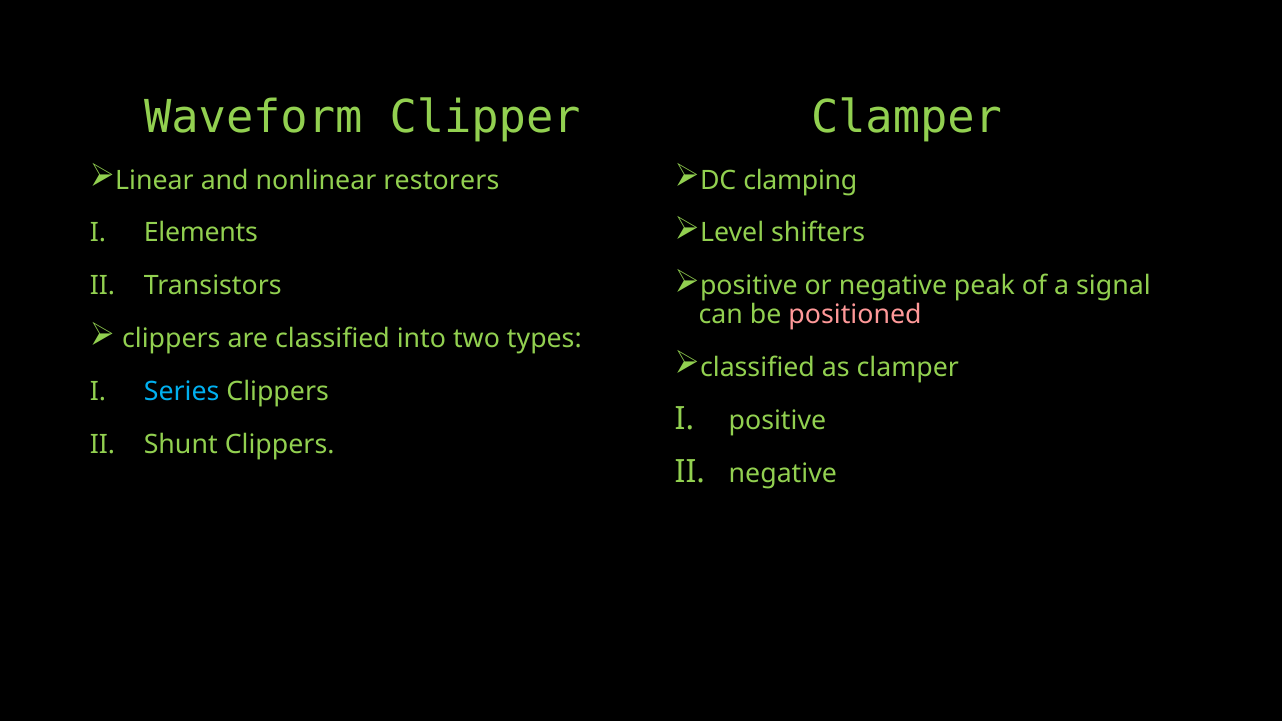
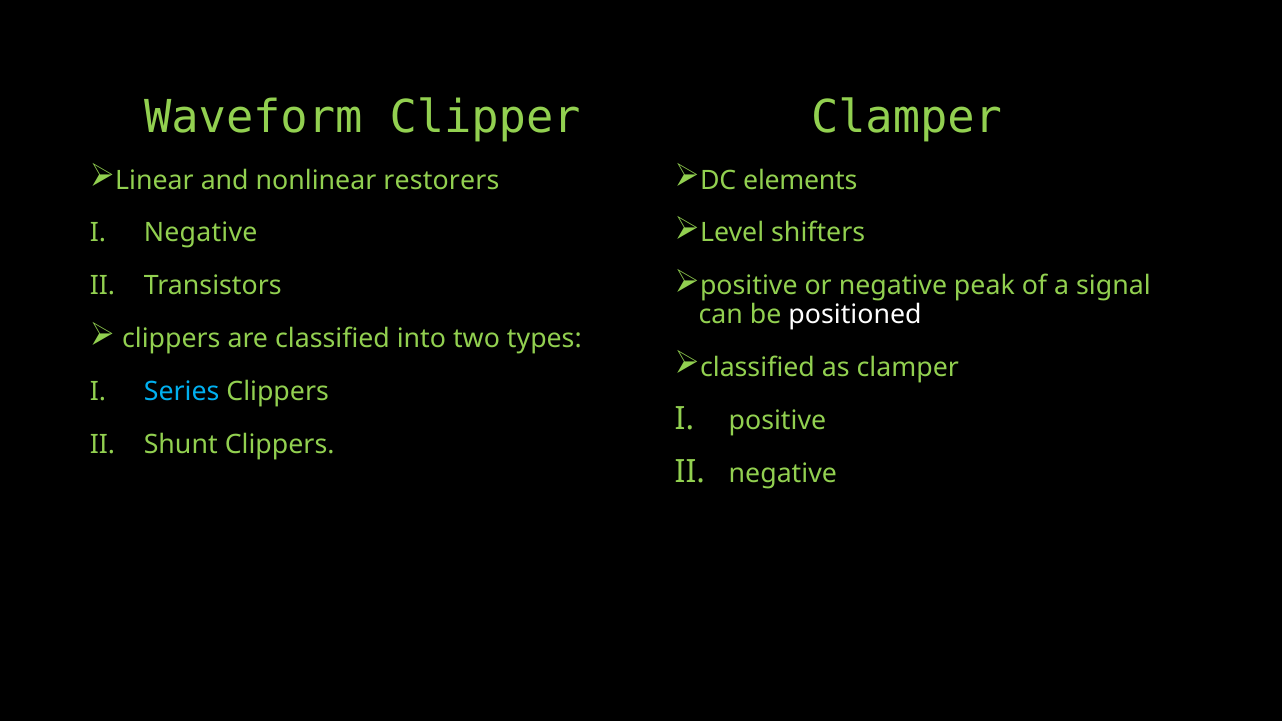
clamping: clamping -> elements
Elements at (201, 233): Elements -> Negative
positioned colour: pink -> white
